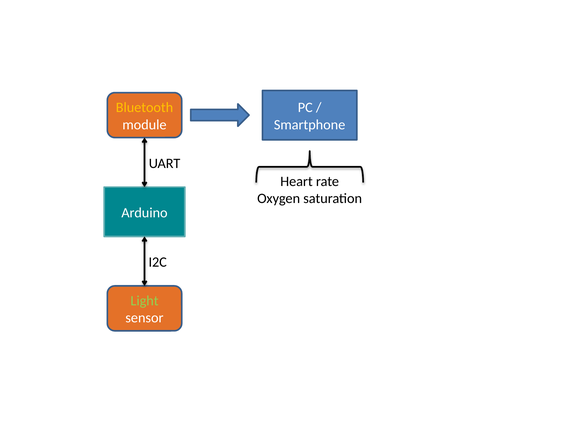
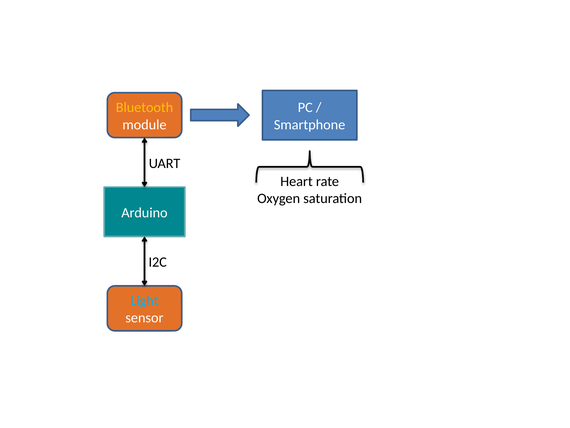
Light colour: light green -> light blue
